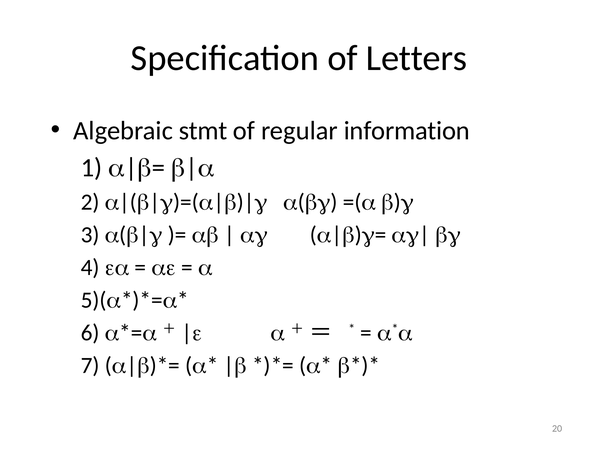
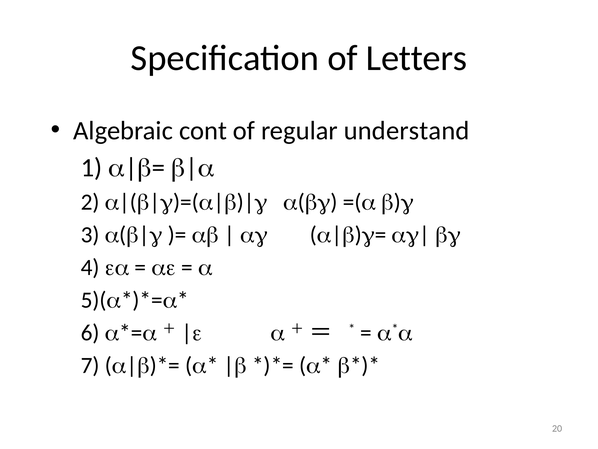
stmt: stmt -> cont
information: information -> understand
